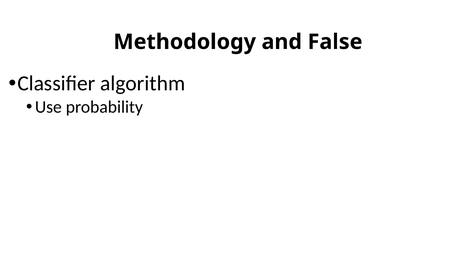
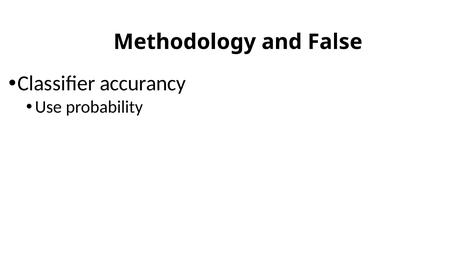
algorithm: algorithm -> accurancy
